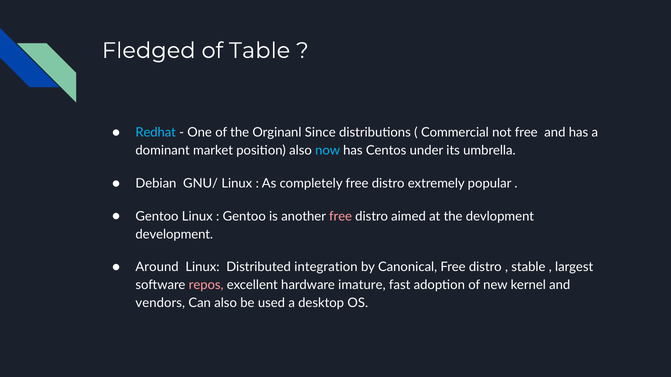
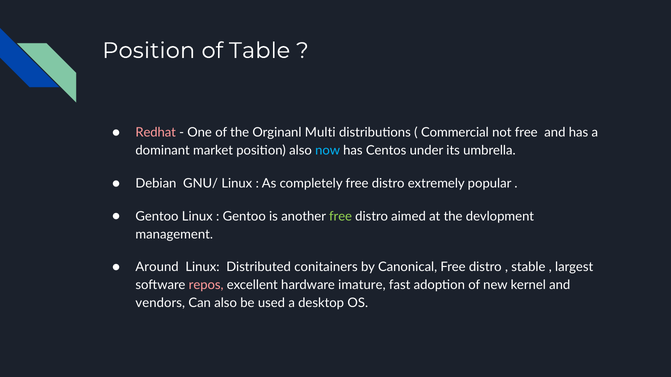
Fledged at (149, 51): Fledged -> Position
Redhat colour: light blue -> pink
Since: Since -> Multi
free at (341, 217) colour: pink -> light green
development: development -> management
integration: integration -> conitainers
